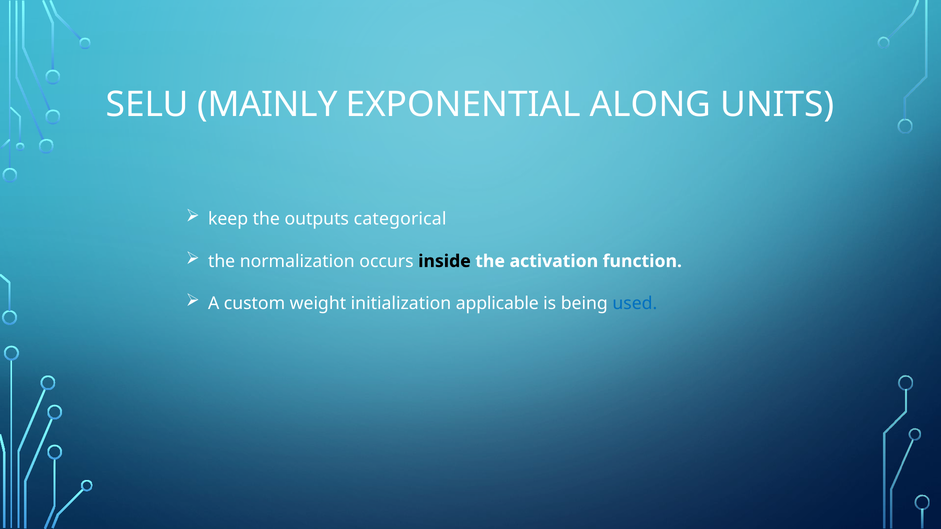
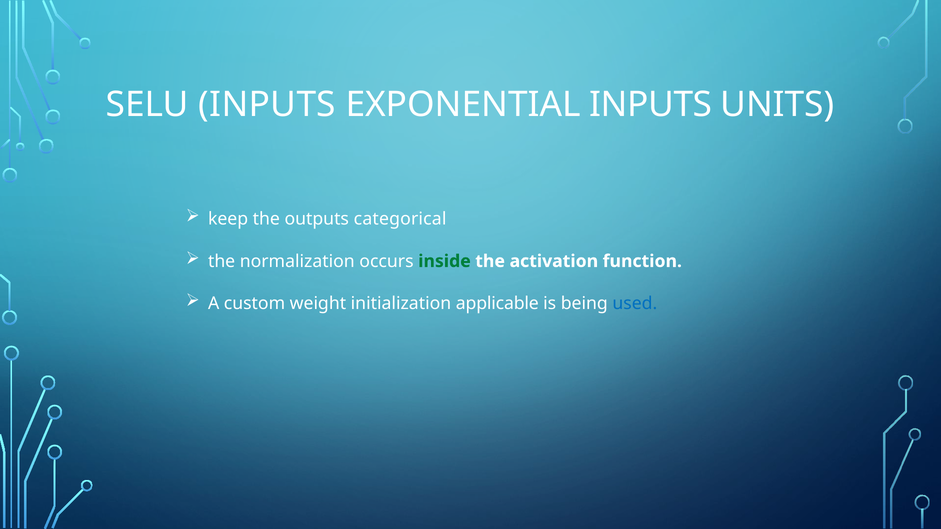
SELU MAINLY: MAINLY -> INPUTS
EXPONENTIAL ALONG: ALONG -> INPUTS
inside colour: black -> green
